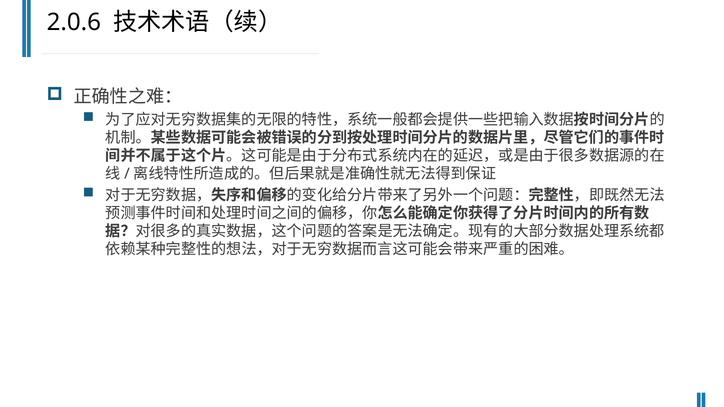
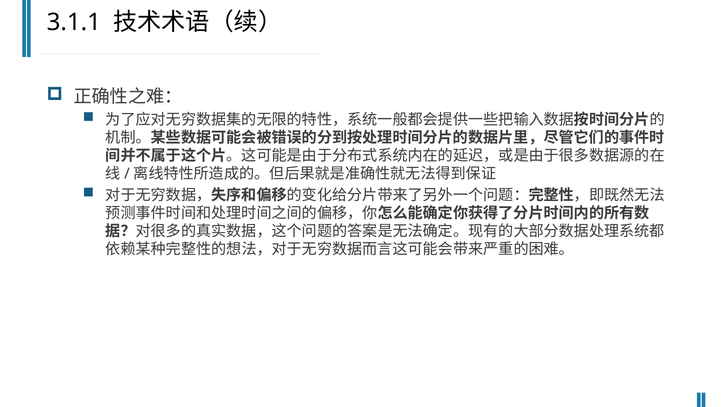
2.0.6: 2.0.6 -> 3.1.1
